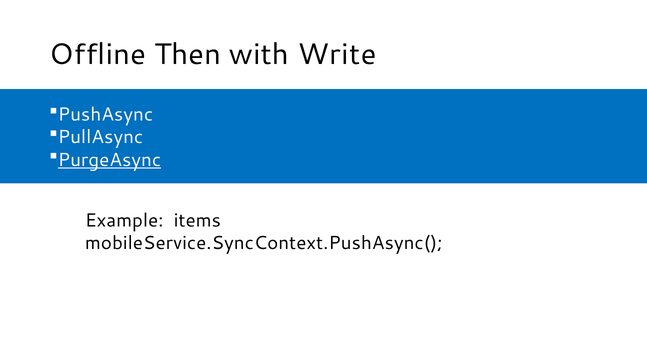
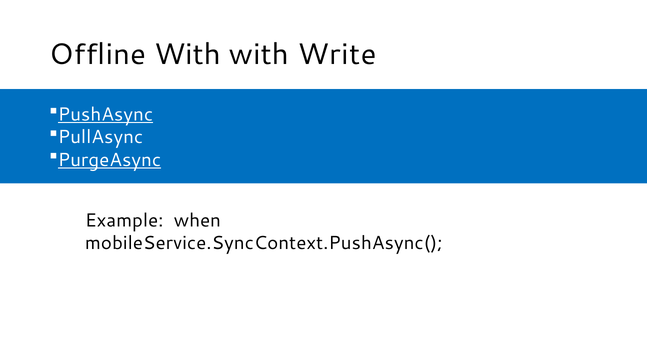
Offline Then: Then -> With
PushAsync underline: none -> present
items: items -> when
